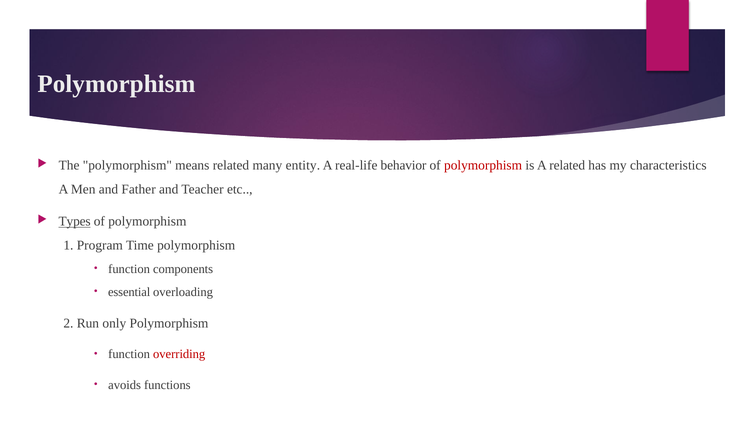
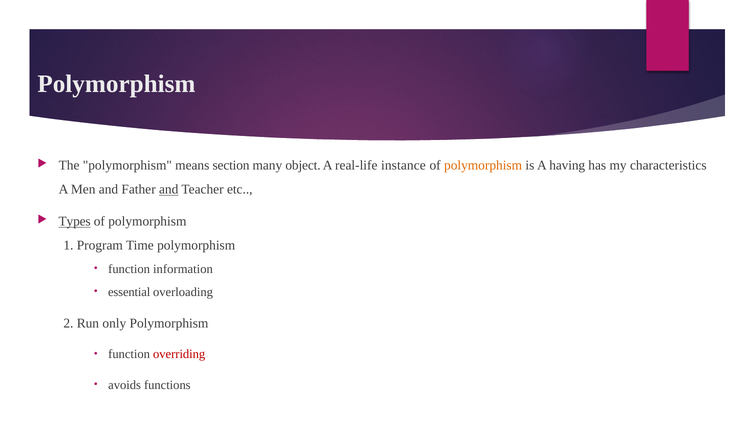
means related: related -> section
entity: entity -> object
behavior: behavior -> instance
polymorphism at (483, 165) colour: red -> orange
A related: related -> having
and at (169, 189) underline: none -> present
components: components -> information
